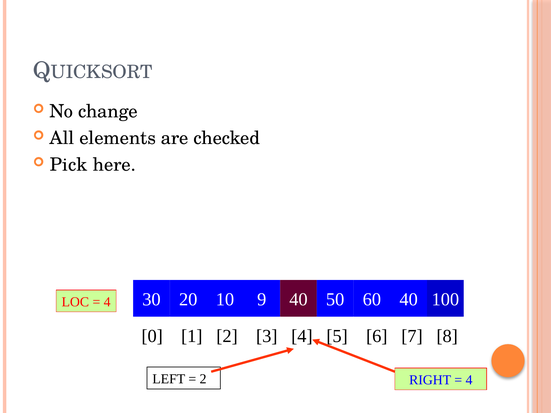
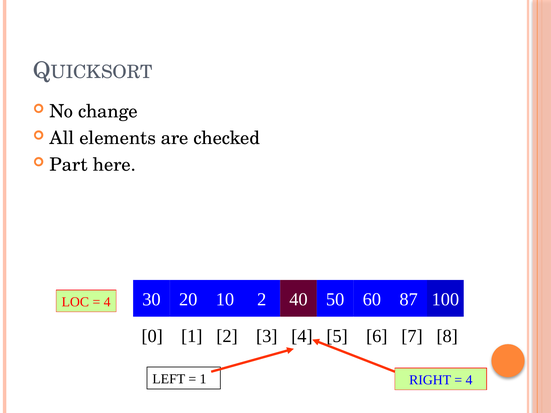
Pick: Pick -> Part
10 9: 9 -> 2
60 40: 40 -> 87
2 at (203, 379): 2 -> 1
